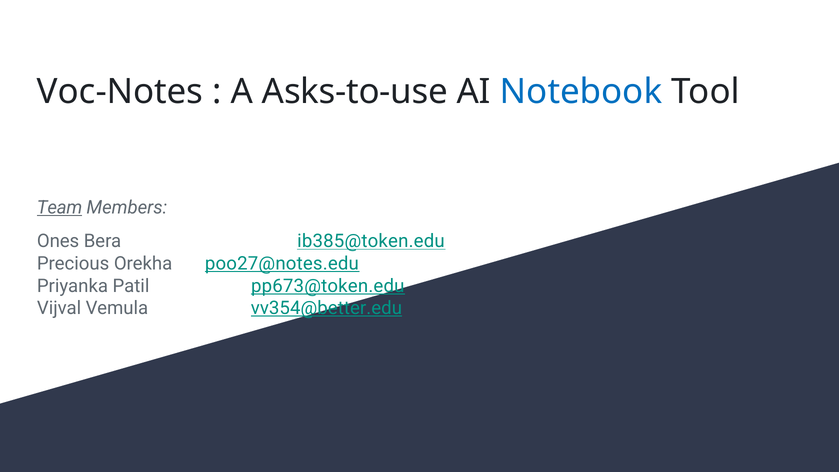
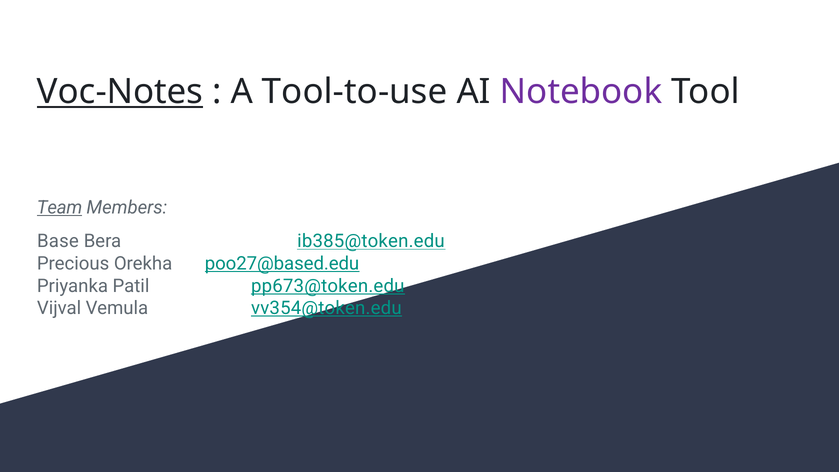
Voc-Notes underline: none -> present
Asks-to-use: Asks-to-use -> Tool-to-use
Notebook colour: blue -> purple
Ones: Ones -> Base
poo27@notes.edu: poo27@notes.edu -> poo27@based.edu
vv354@better.edu: vv354@better.edu -> vv354@token.edu
